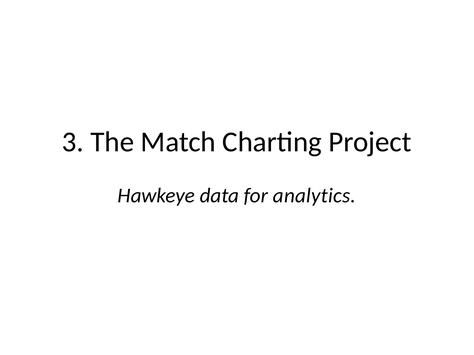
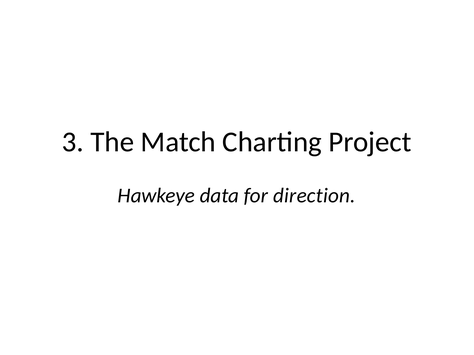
analytics: analytics -> direction
